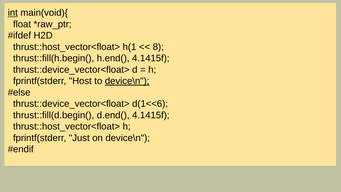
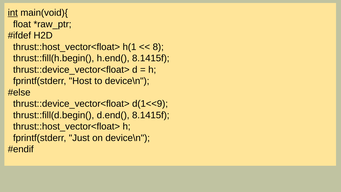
h.end( 4.1415f: 4.1415f -> 8.1415f
device\n at (127, 81) underline: present -> none
d(1<<6: d(1<<6 -> d(1<<9
d.end( 4.1415f: 4.1415f -> 8.1415f
